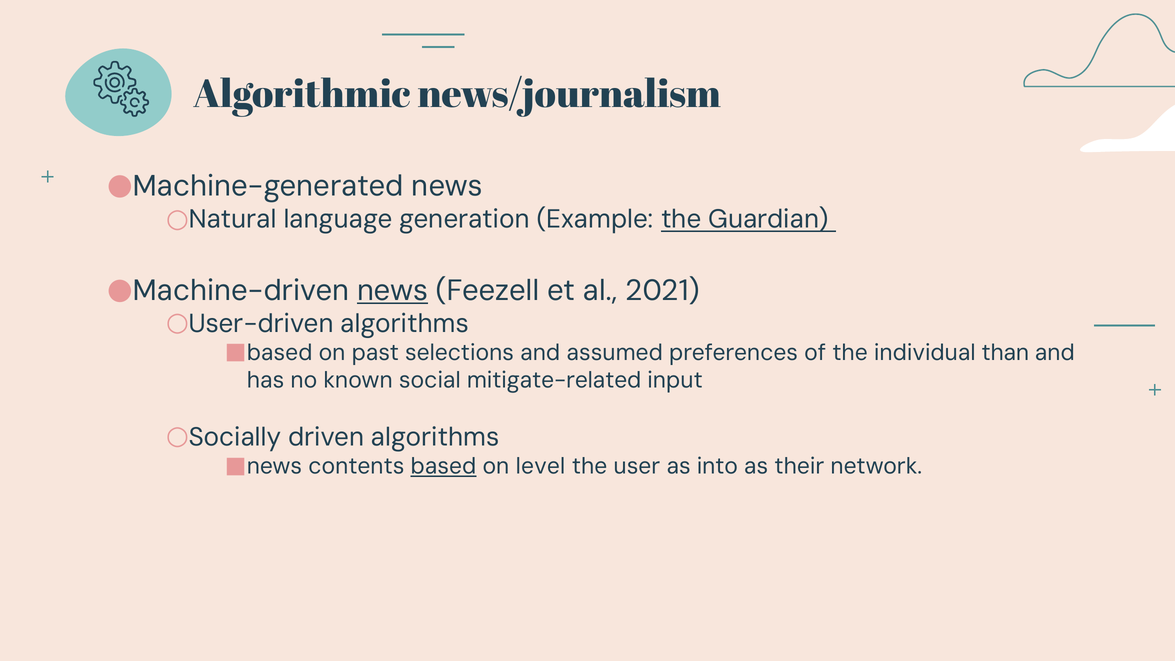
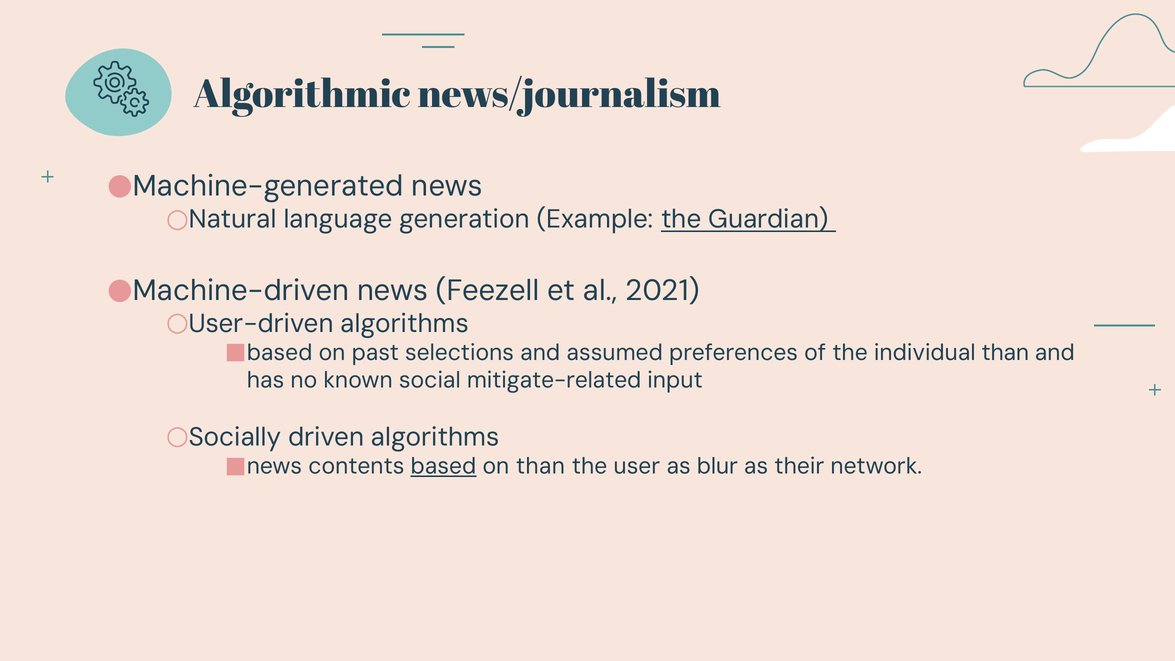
news at (393, 291) underline: present -> none
on level: level -> than
into: into -> blur
